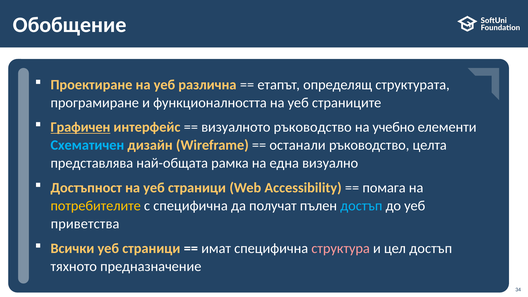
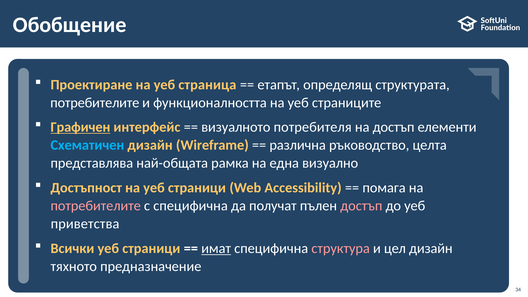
различна: различна -> страница
програмиране at (95, 103): програмиране -> потребителите
визуалното ръководство: ръководство -> потребителя
на учебно: учебно -> достъп
останали: останали -> различна
потребителите at (96, 206) colour: yellow -> pink
достъп at (361, 206) colour: light blue -> pink
имат underline: none -> present
цел достъп: достъп -> дизайн
